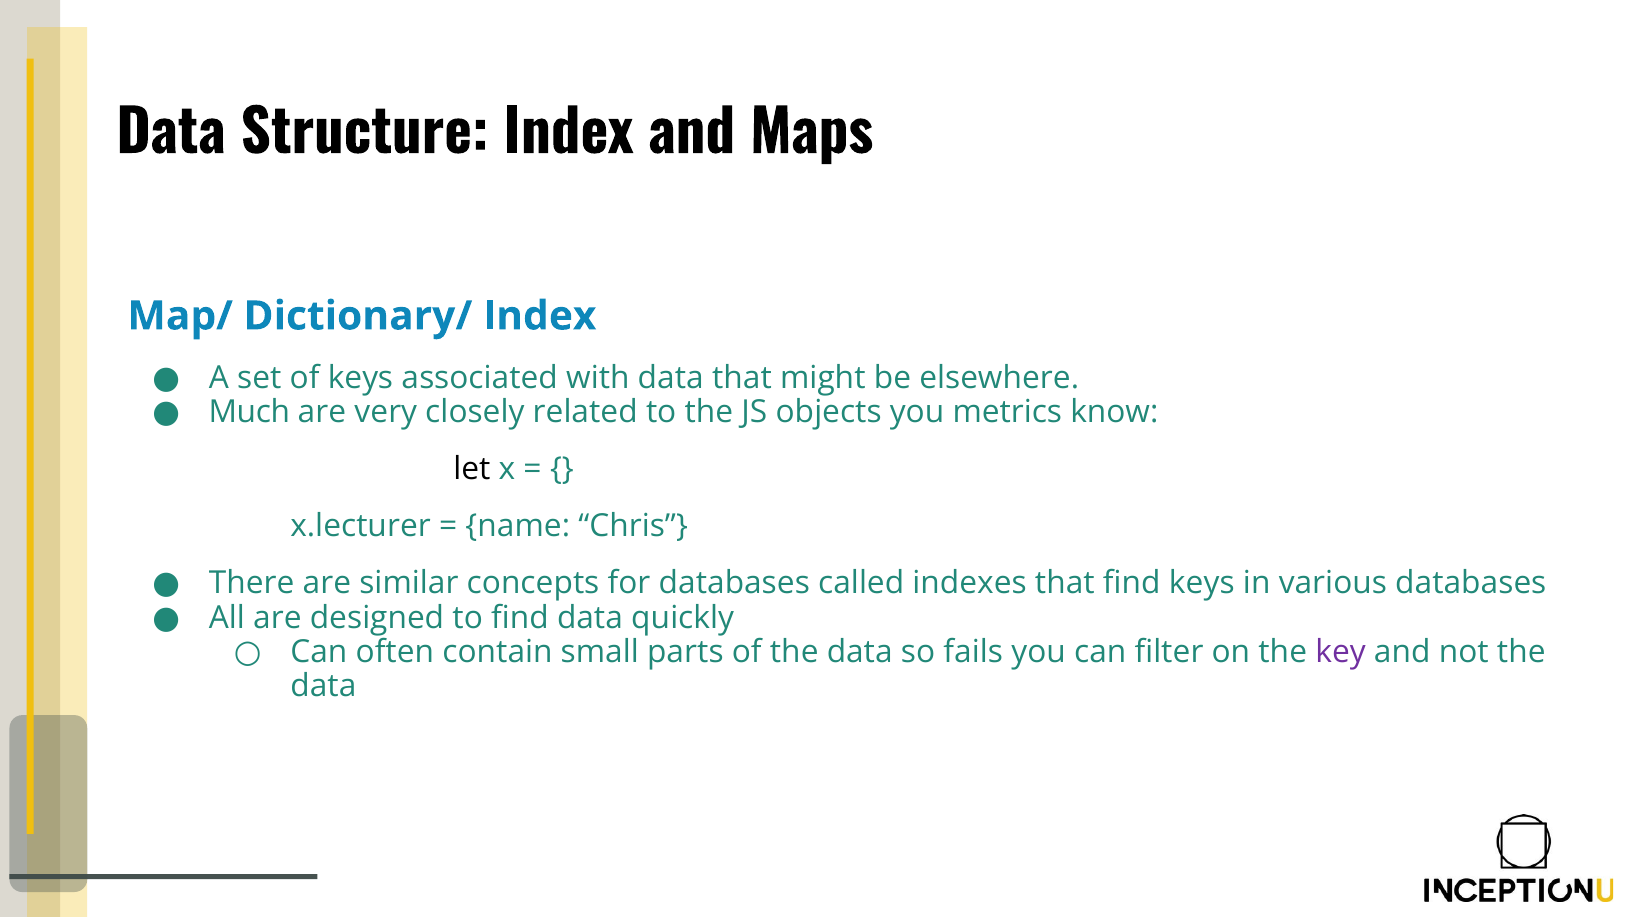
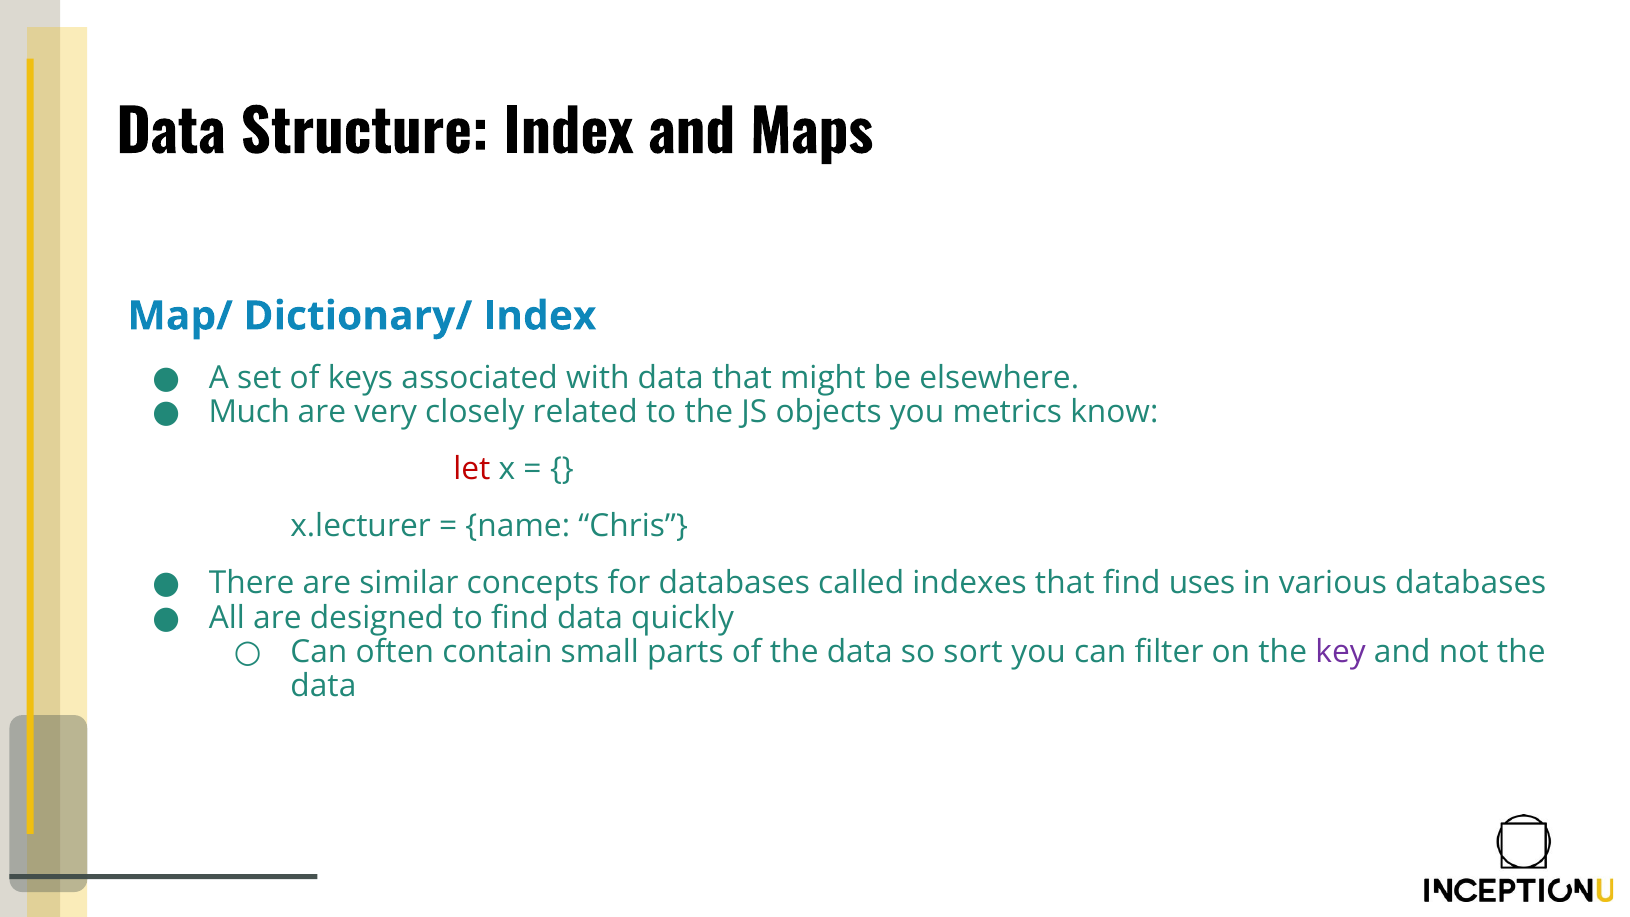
let colour: black -> red
find keys: keys -> uses
fails: fails -> sort
